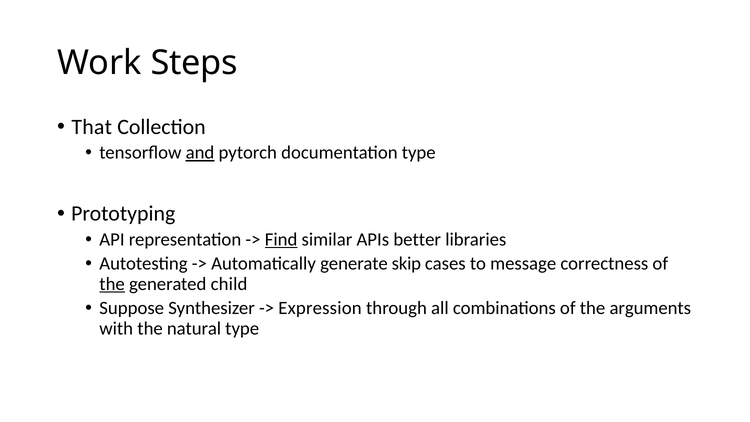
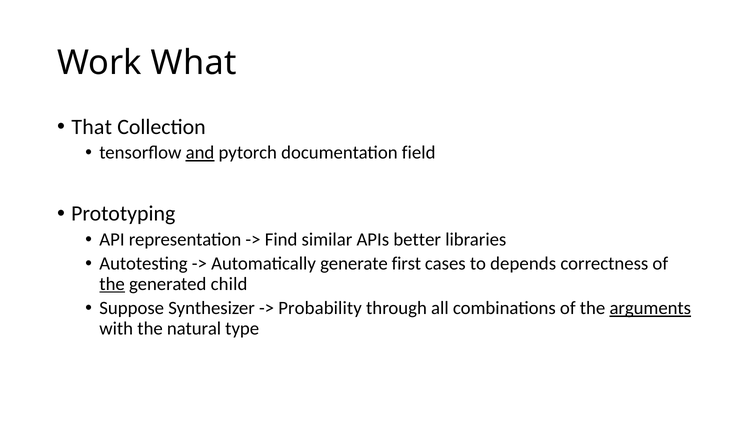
Steps: Steps -> What
documentation type: type -> field
Find underline: present -> none
skip: skip -> first
message: message -> depends
Expression: Expression -> Probability
arguments underline: none -> present
